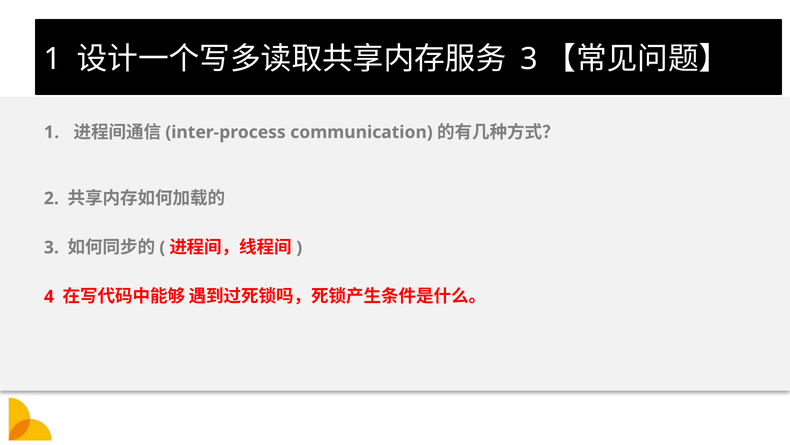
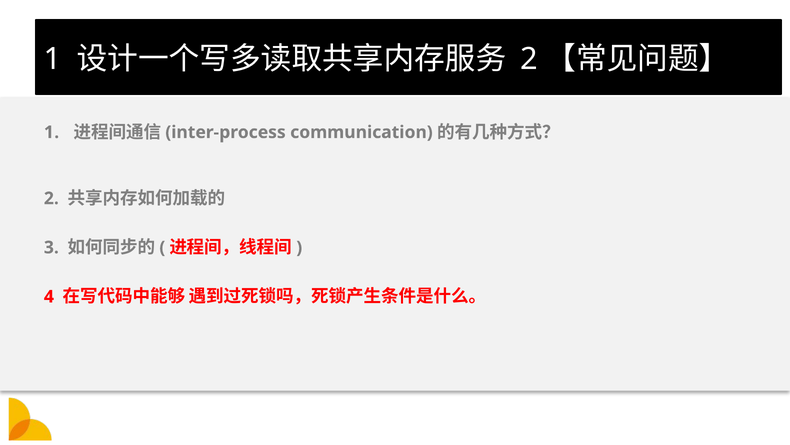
3 at (529, 59): 3 -> 2
